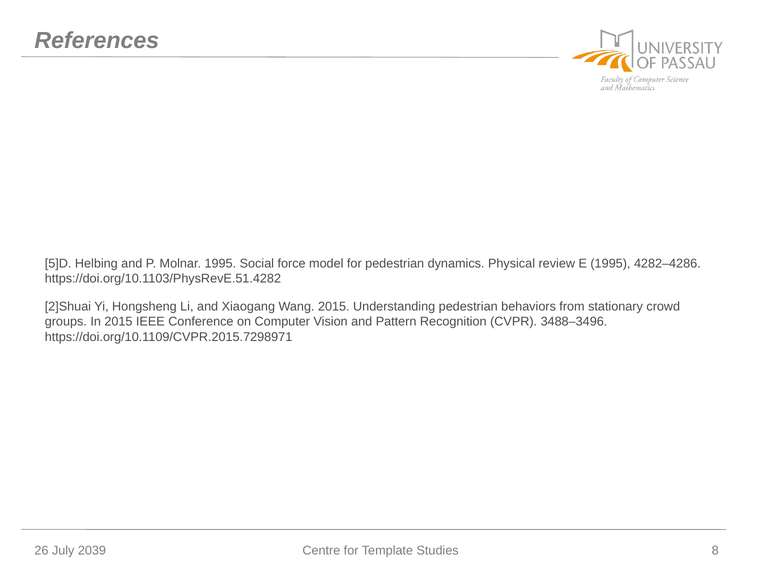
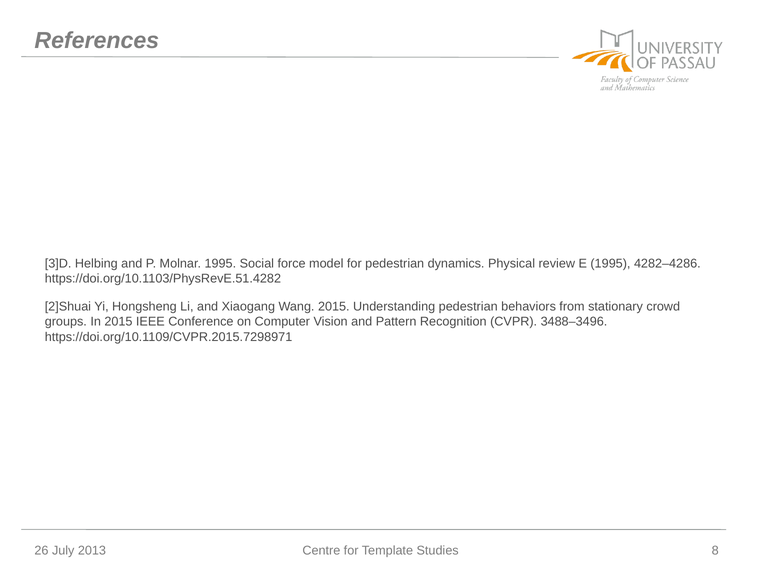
5]D: 5]D -> 3]D
2039: 2039 -> 2013
